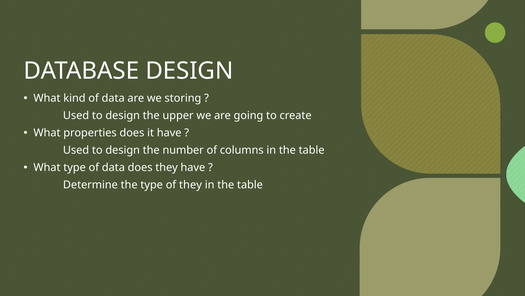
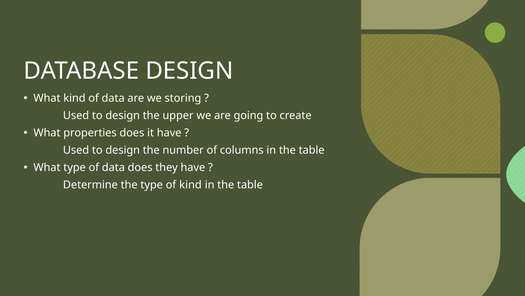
of they: they -> kind
